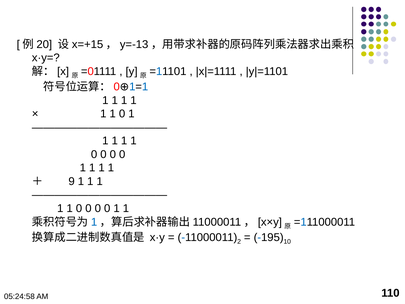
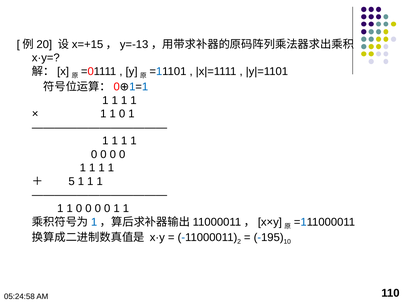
9: 9 -> 5
